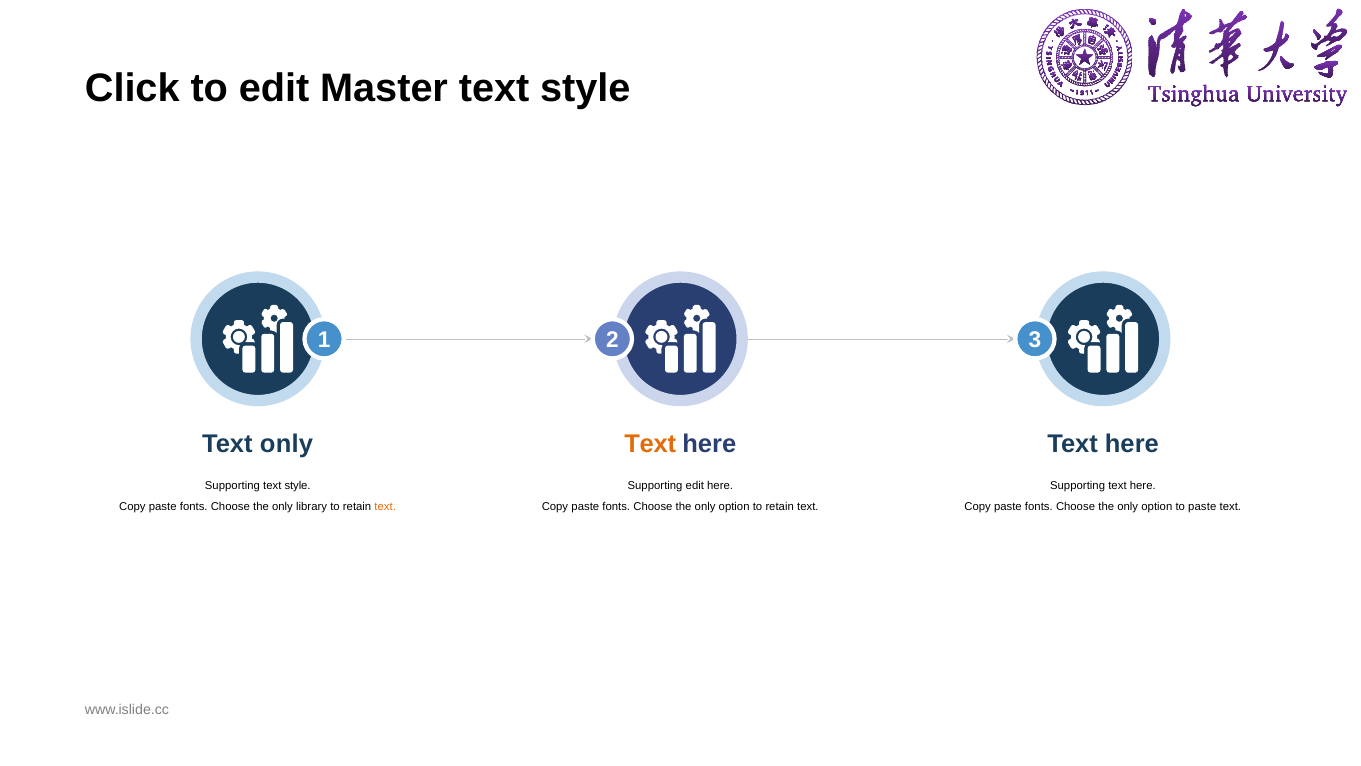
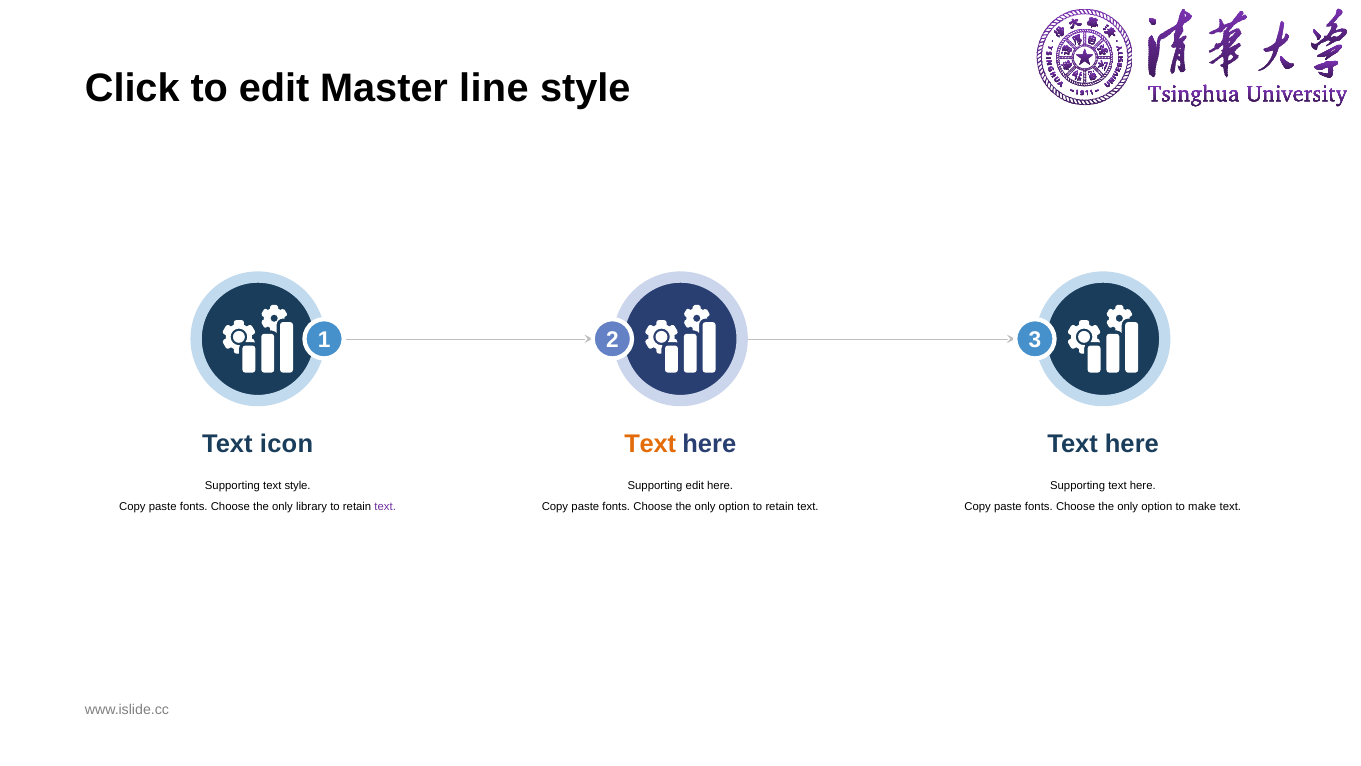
Master text: text -> line
Text only: only -> icon
text at (385, 506) colour: orange -> purple
to paste: paste -> make
